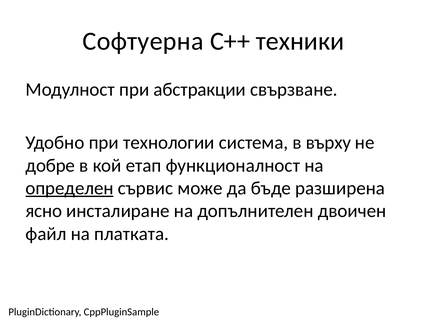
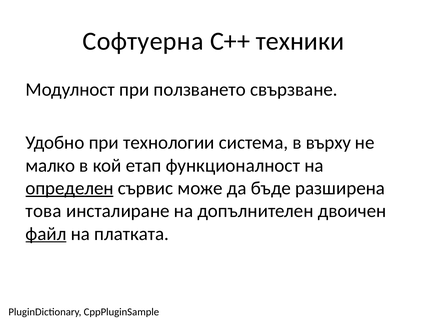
абстракции: абстракции -> ползването
добре: добре -> малко
ясно: ясно -> това
файл underline: none -> present
